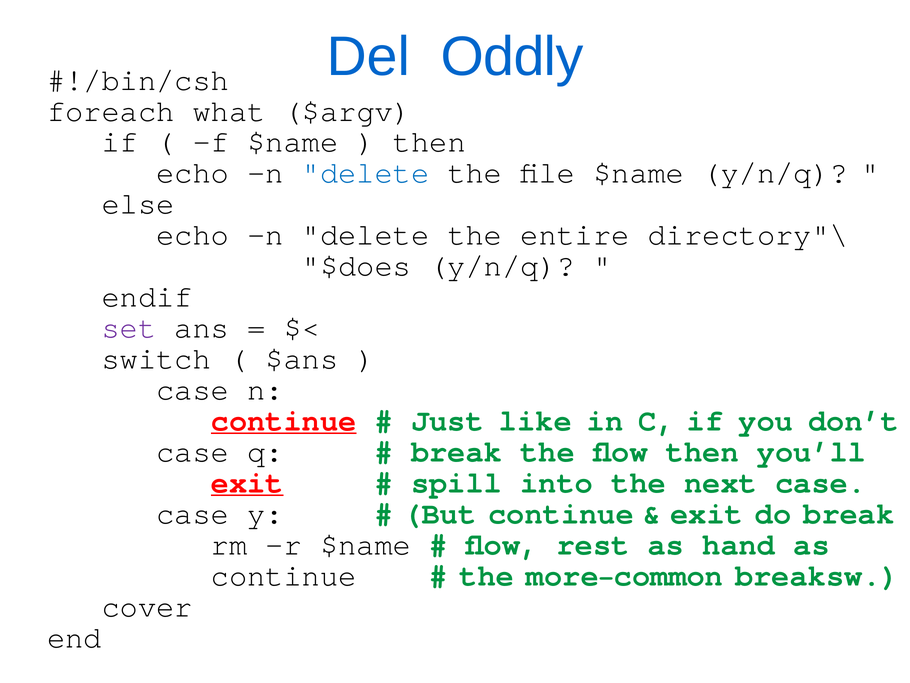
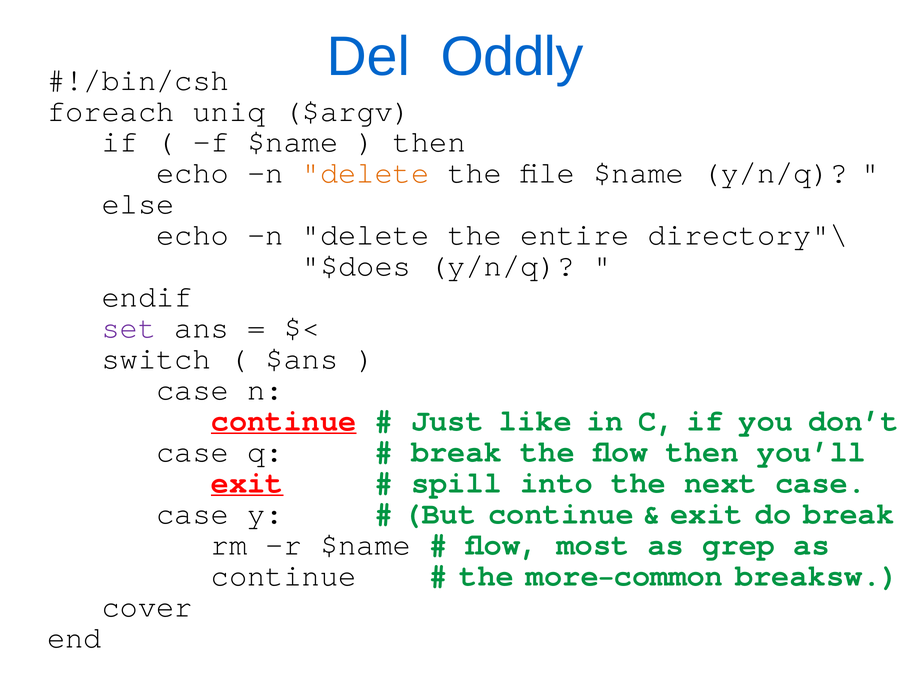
what: what -> uniq
delete at (366, 173) colour: blue -> orange
rest: rest -> most
hand: hand -> grep
